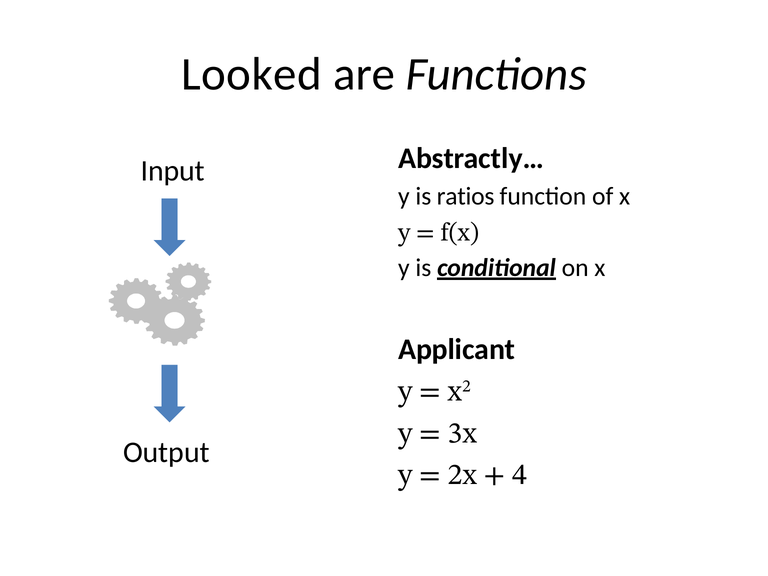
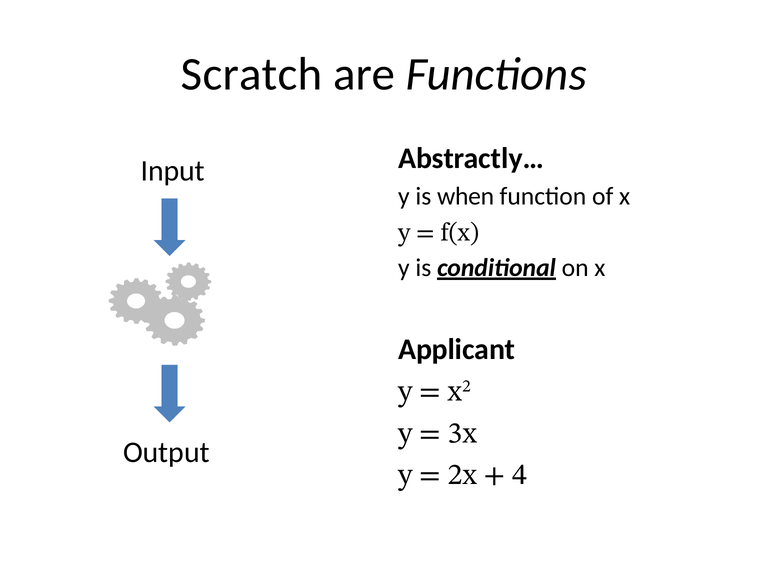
Looked: Looked -> Scratch
ratios: ratios -> when
